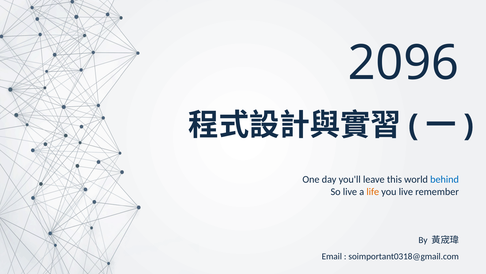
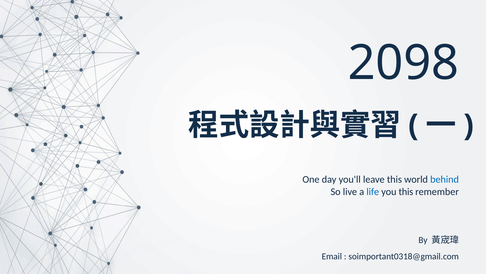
2096: 2096 -> 2098
life colour: orange -> blue
you live: live -> this
